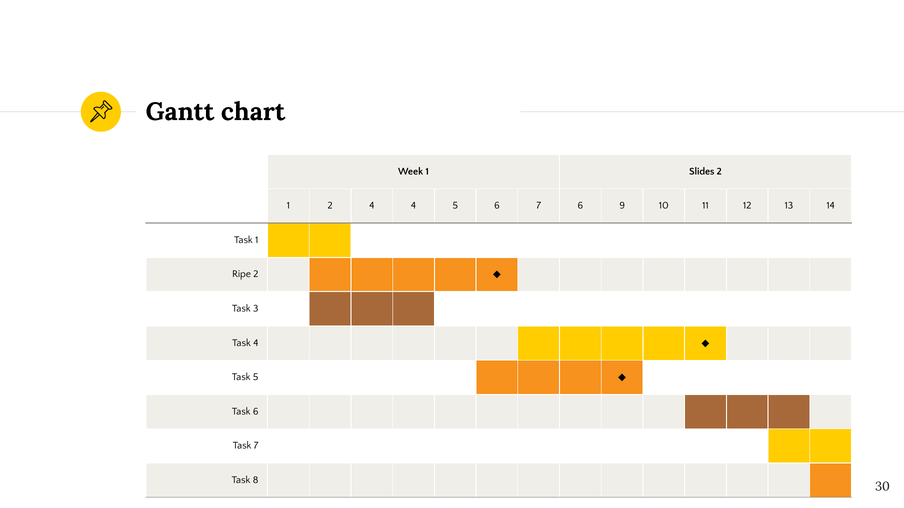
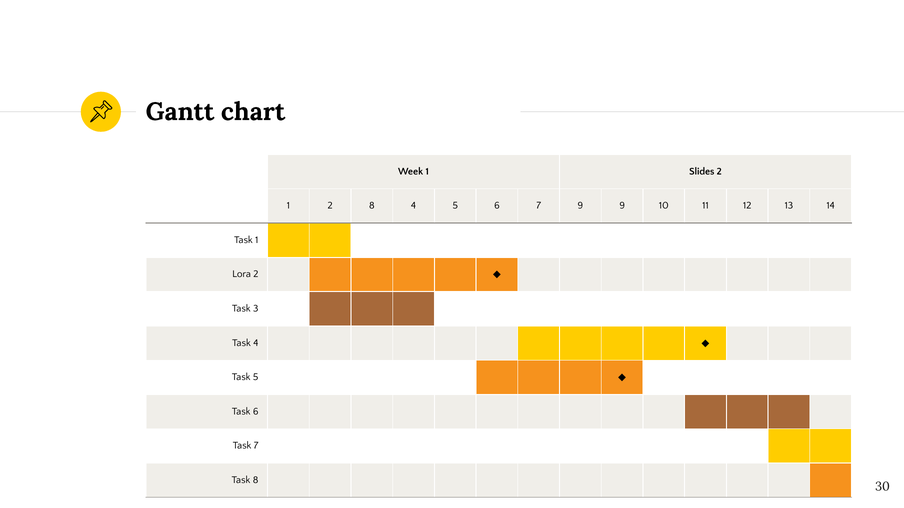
2 4: 4 -> 8
7 6: 6 -> 9
Ripe: Ripe -> Lora
